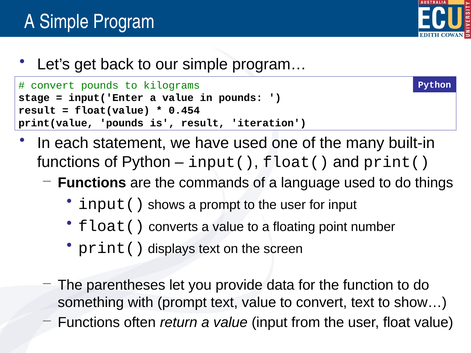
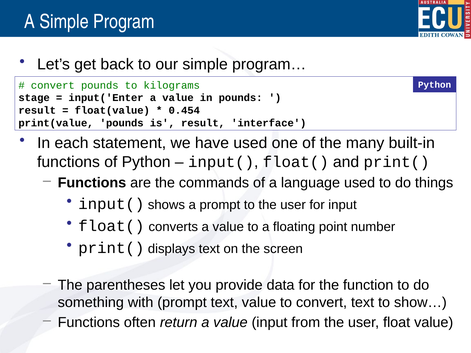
iteration: iteration -> interface
